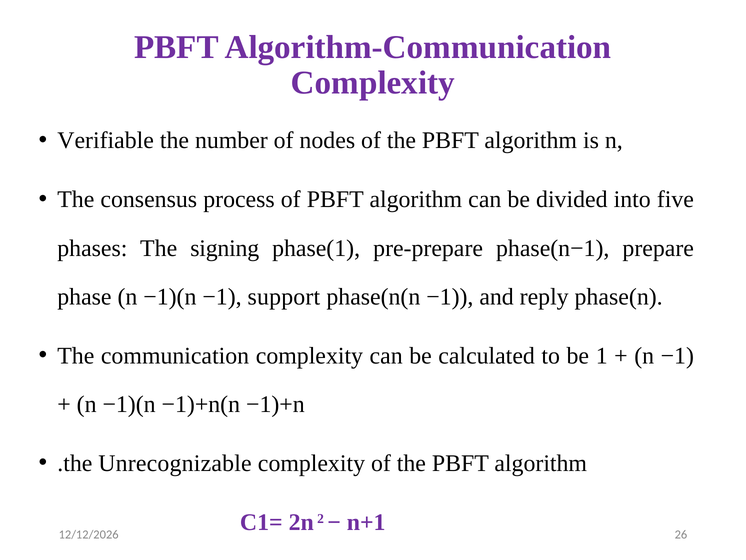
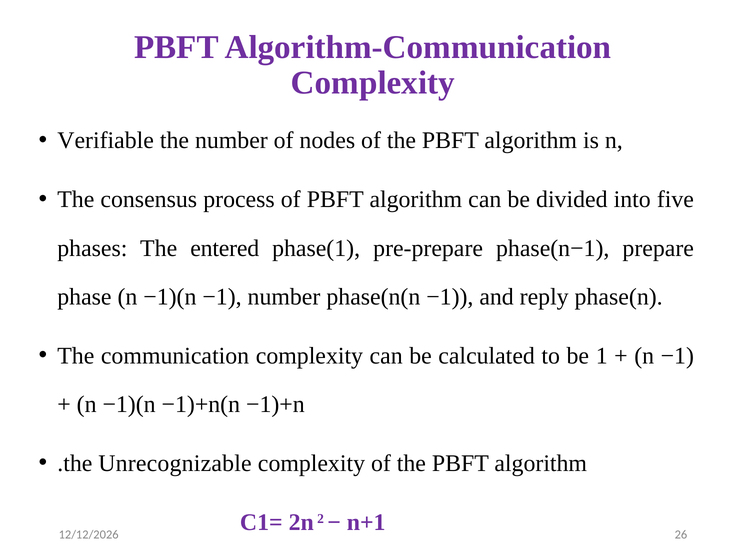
signing: signing -> entered
−1 support: support -> number
